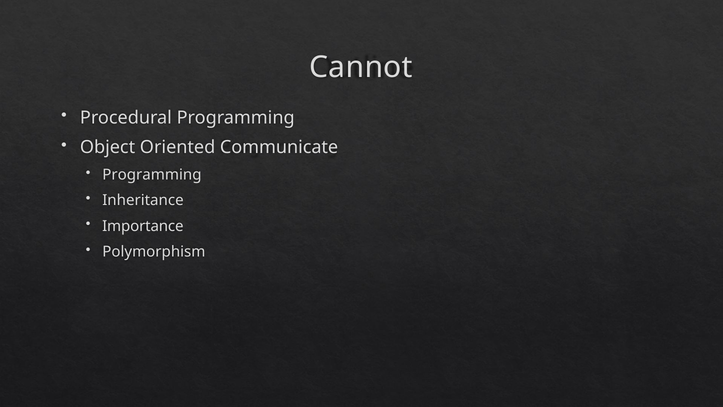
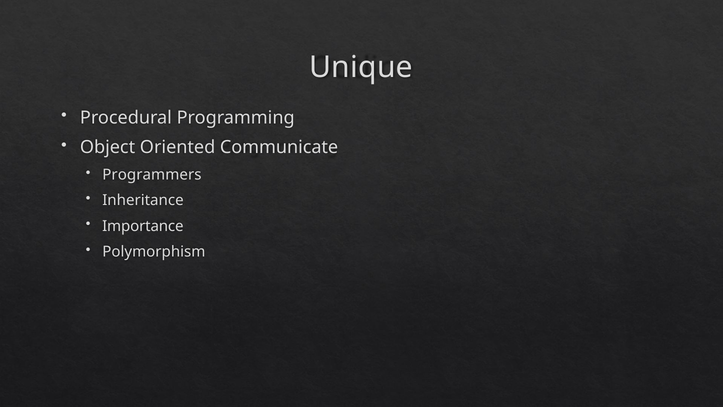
Cannot: Cannot -> Unique
Programming at (152, 175): Programming -> Programmers
